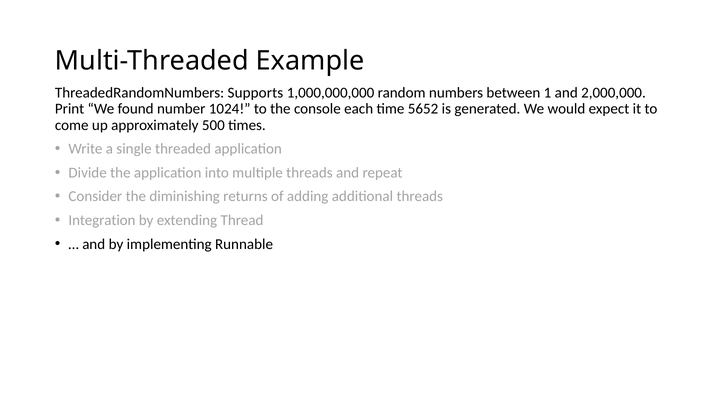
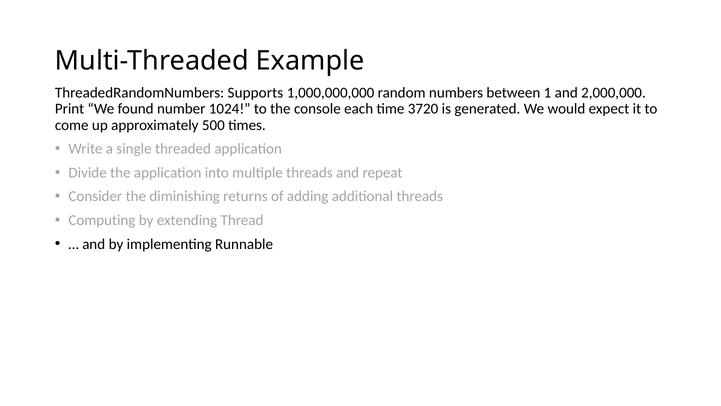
5652: 5652 -> 3720
Integration: Integration -> Computing
